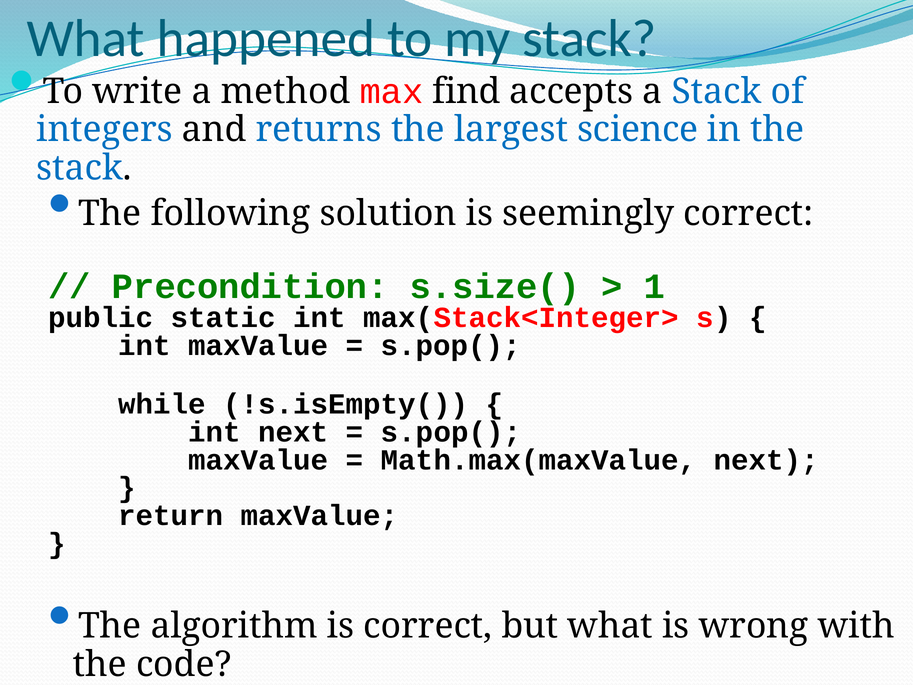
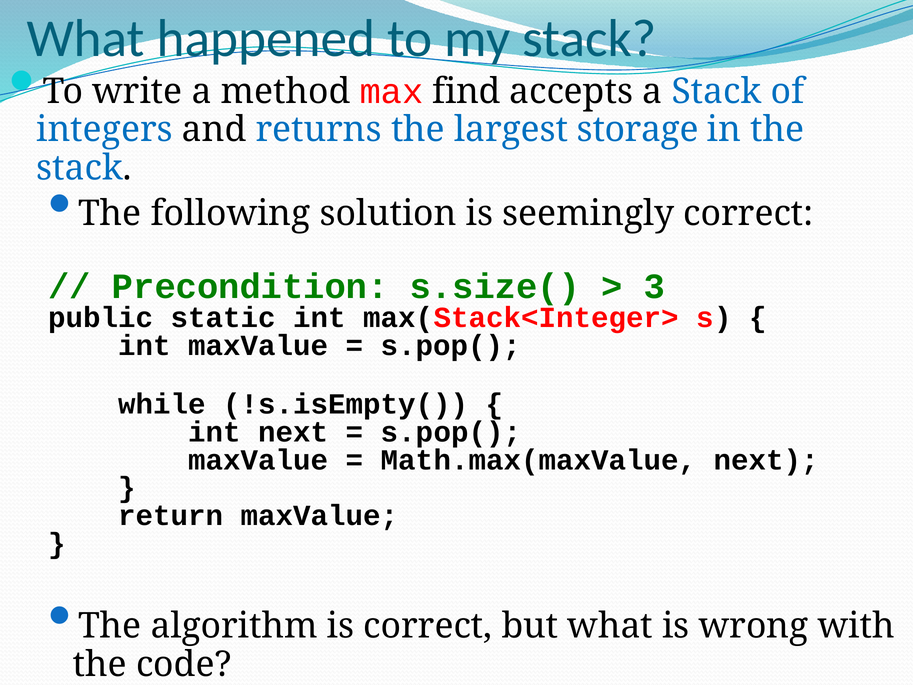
science: science -> storage
1: 1 -> 3
